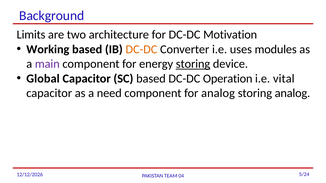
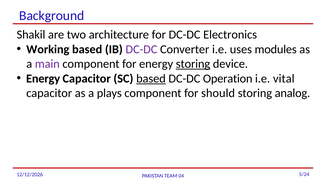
Limits: Limits -> Shakil
Motivation: Motivation -> Electronics
DC-DC at (141, 49) colour: orange -> purple
Global at (43, 79): Global -> Energy
based at (151, 79) underline: none -> present
need: need -> plays
for analog: analog -> should
